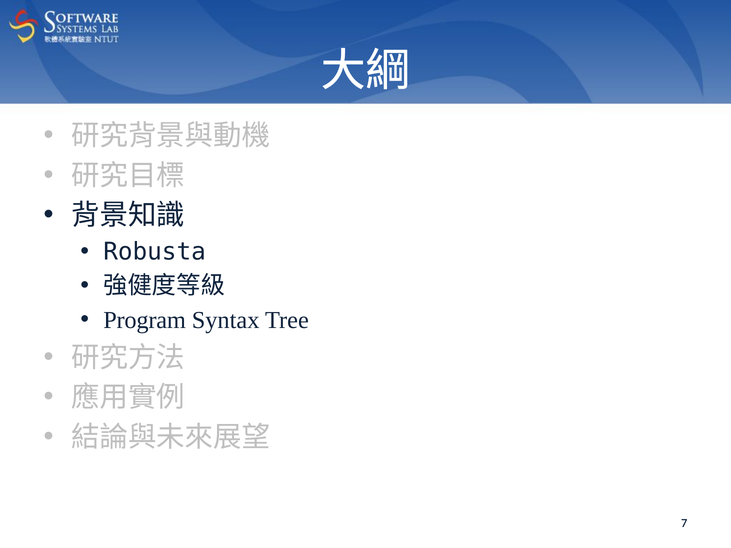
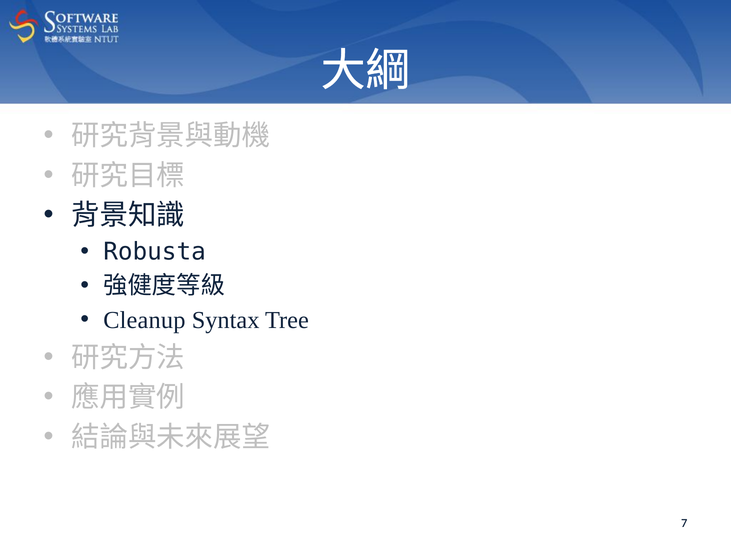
Program: Program -> Cleanup
